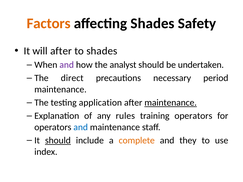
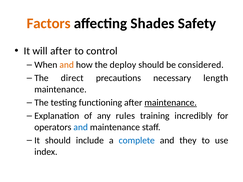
to shades: shades -> control
and at (67, 65) colour: purple -> orange
analyst: analyst -> deploy
undertaken: undertaken -> considered
period: period -> length
application: application -> functioning
training operators: operators -> incredibly
should at (58, 141) underline: present -> none
complete colour: orange -> blue
